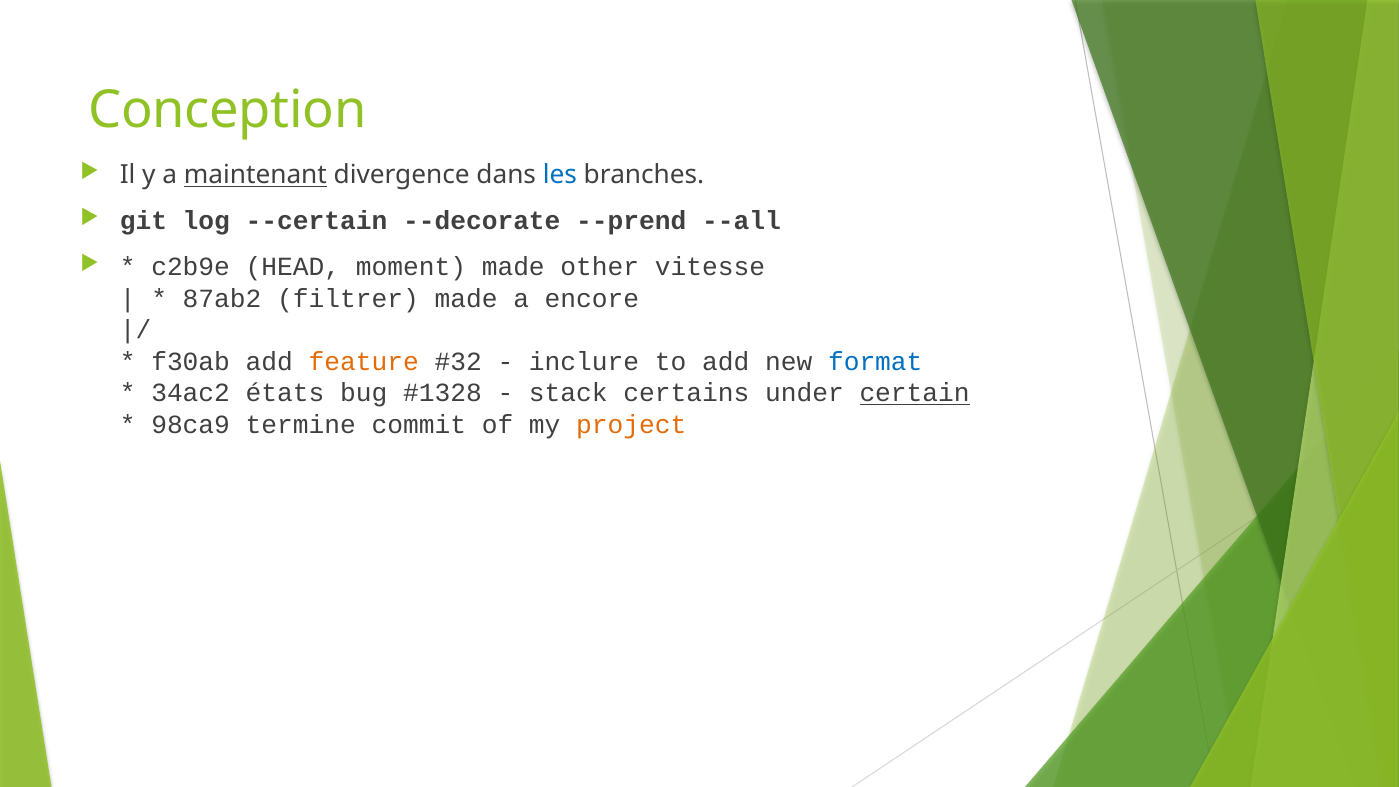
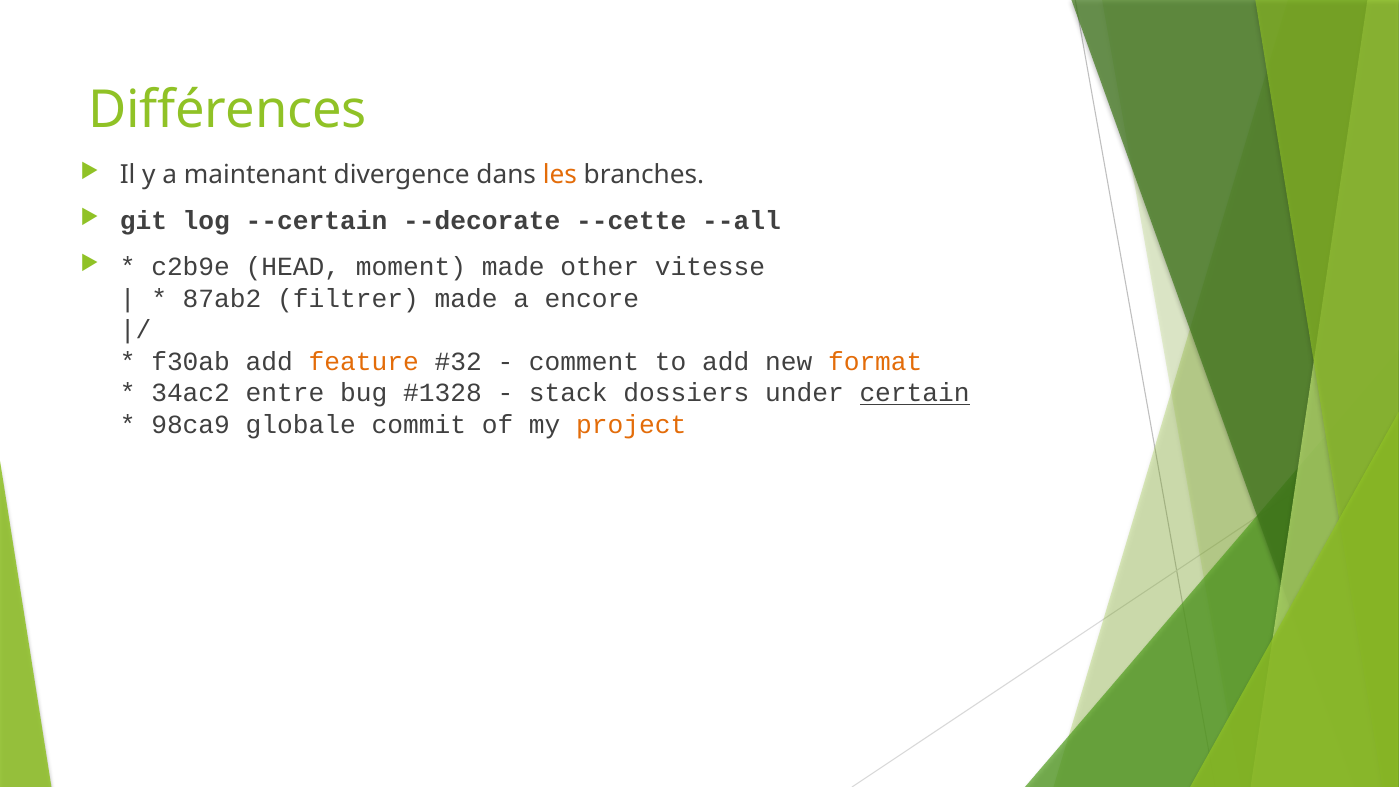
Conception: Conception -> Différences
maintenant underline: present -> none
les colour: blue -> orange
--prend: --prend -> --cette
inclure: inclure -> comment
format colour: blue -> orange
états: états -> entre
certains: certains -> dossiers
termine: termine -> globale
